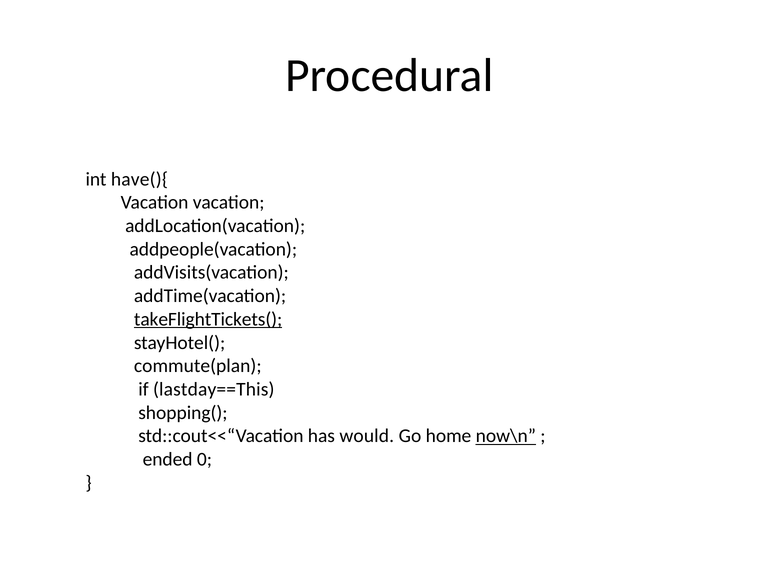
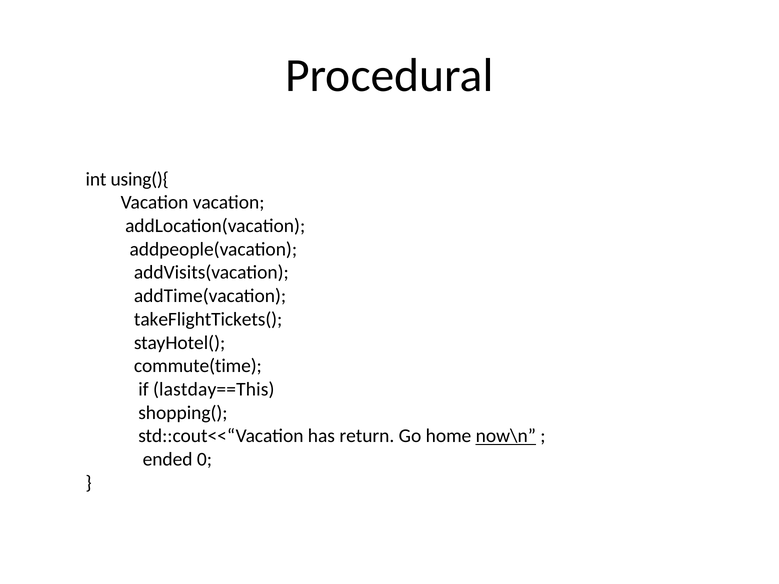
have(){: have(){ -> using(){
takeFlightTickets( underline: present -> none
commute(plan: commute(plan -> commute(time
would: would -> return
